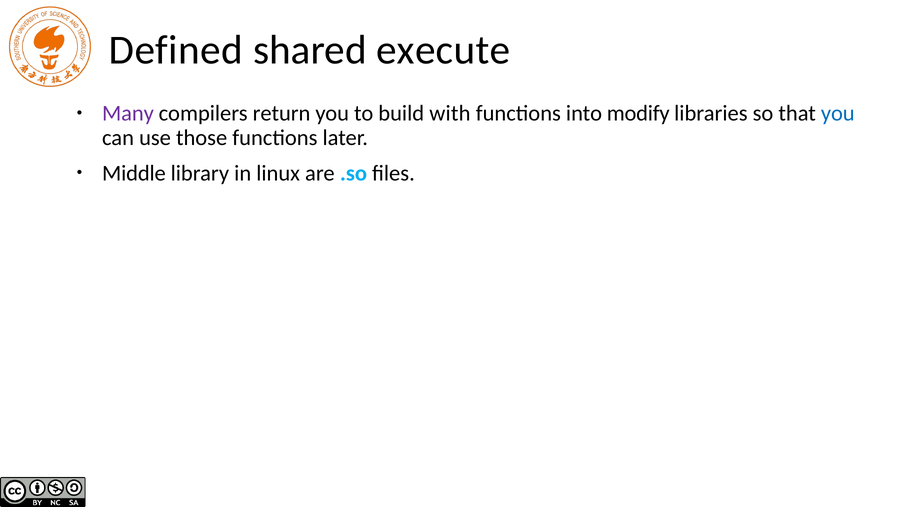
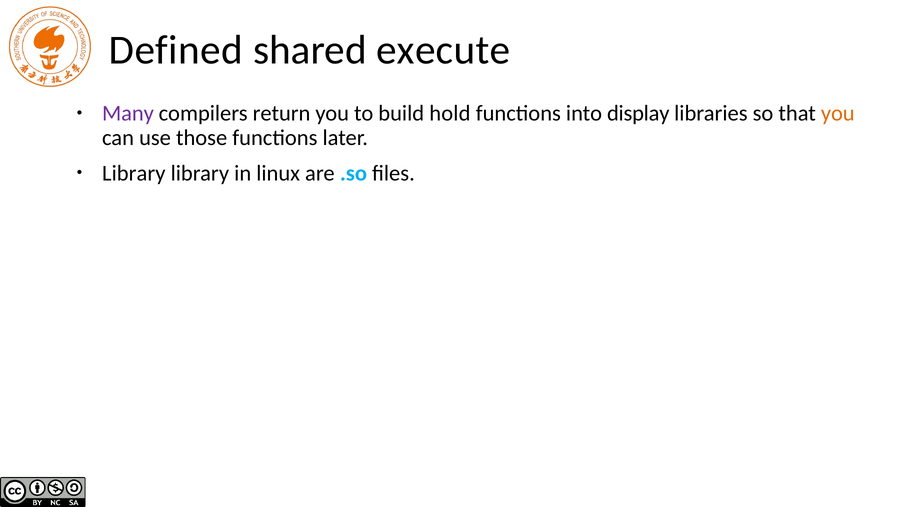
with: with -> hold
modify: modify -> display
you at (838, 113) colour: blue -> orange
Middle at (134, 173): Middle -> Library
